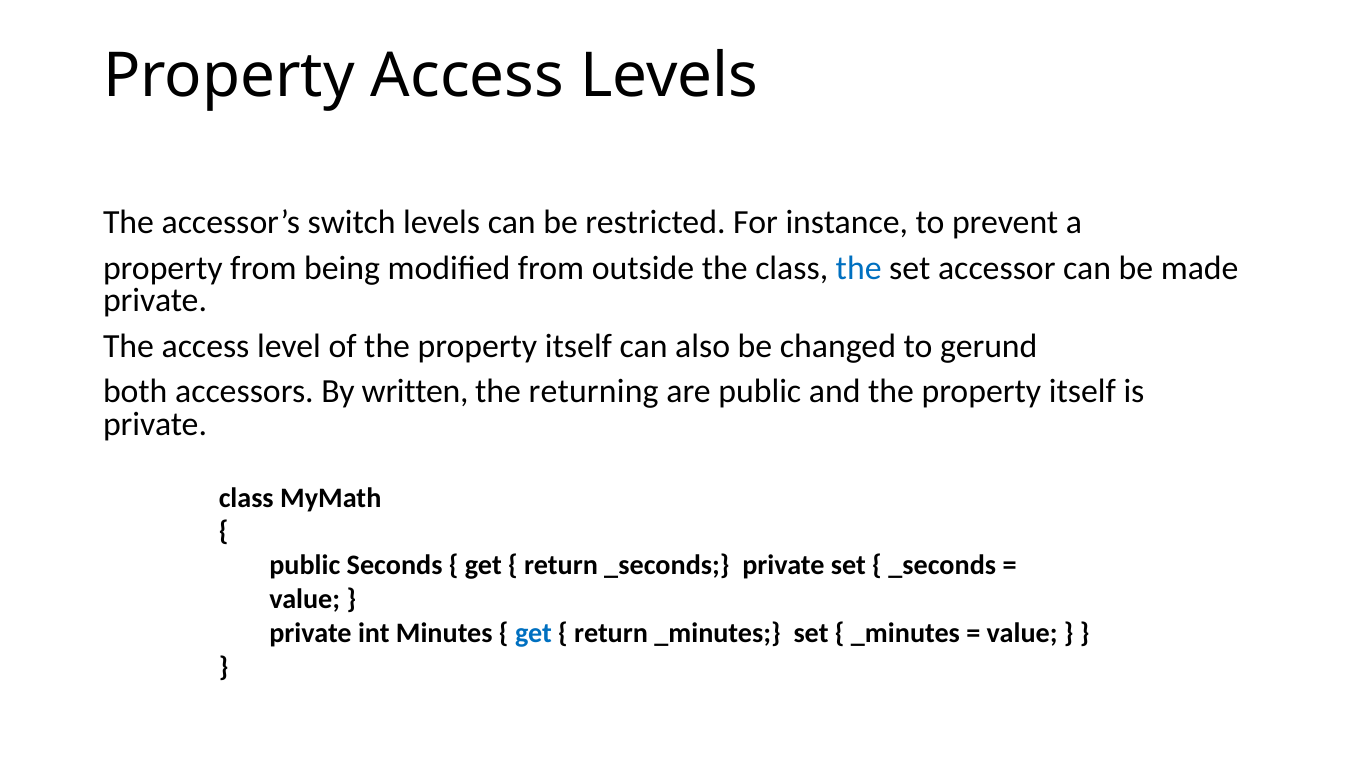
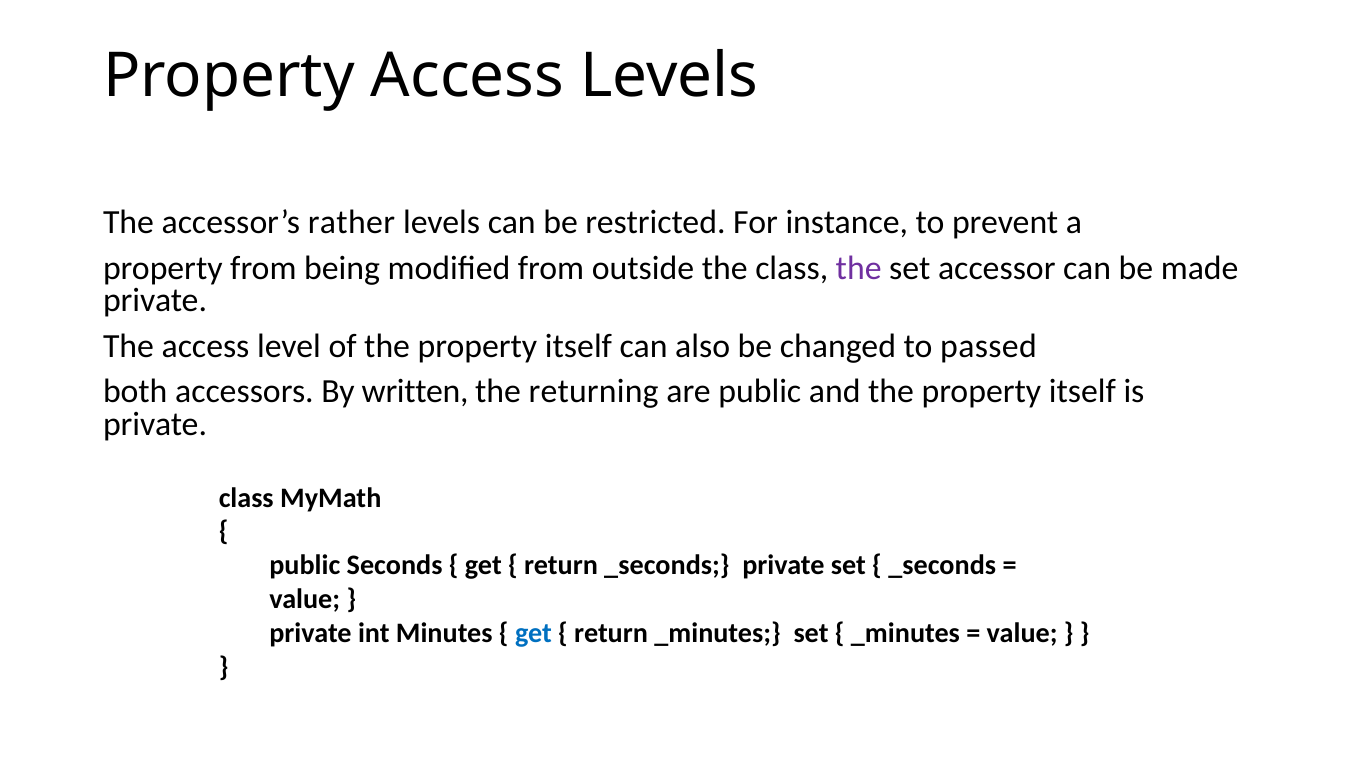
switch: switch -> rather
the at (859, 268) colour: blue -> purple
gerund: gerund -> passed
